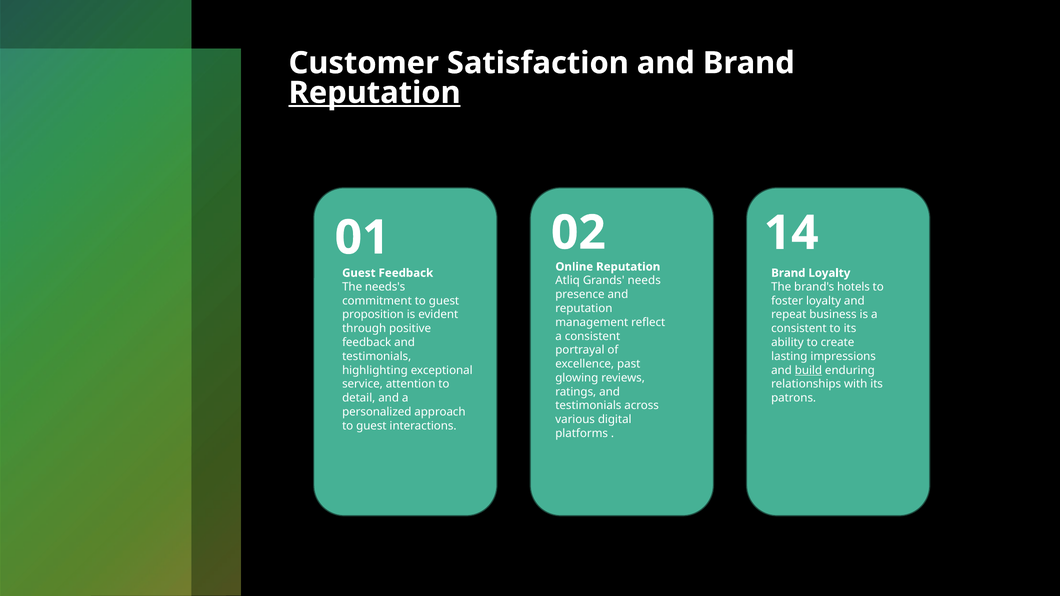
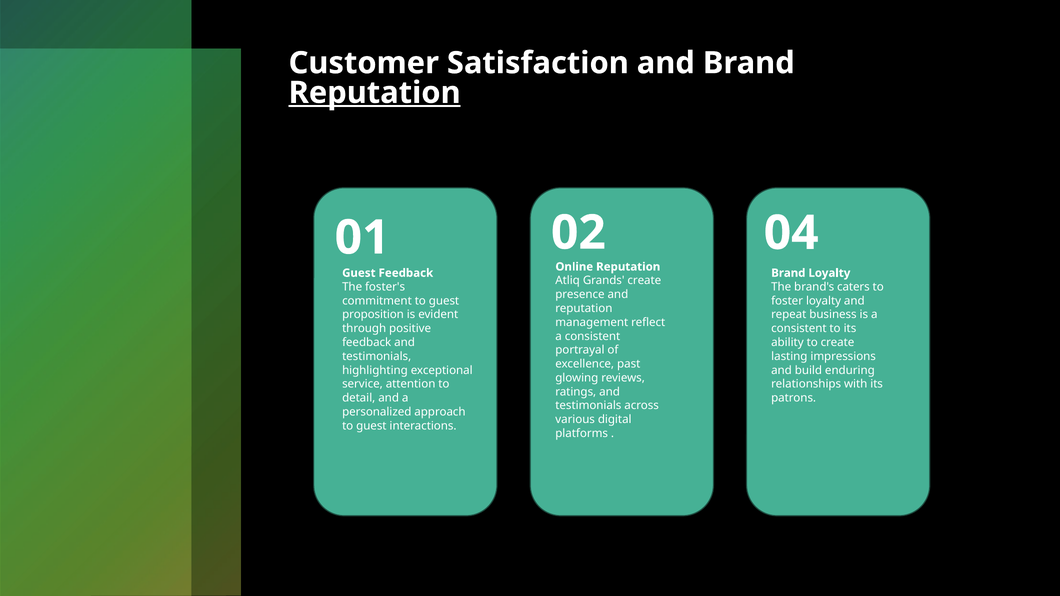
14: 14 -> 04
Grands needs: needs -> create
needs's: needs's -> foster's
hotels: hotels -> caters
build underline: present -> none
